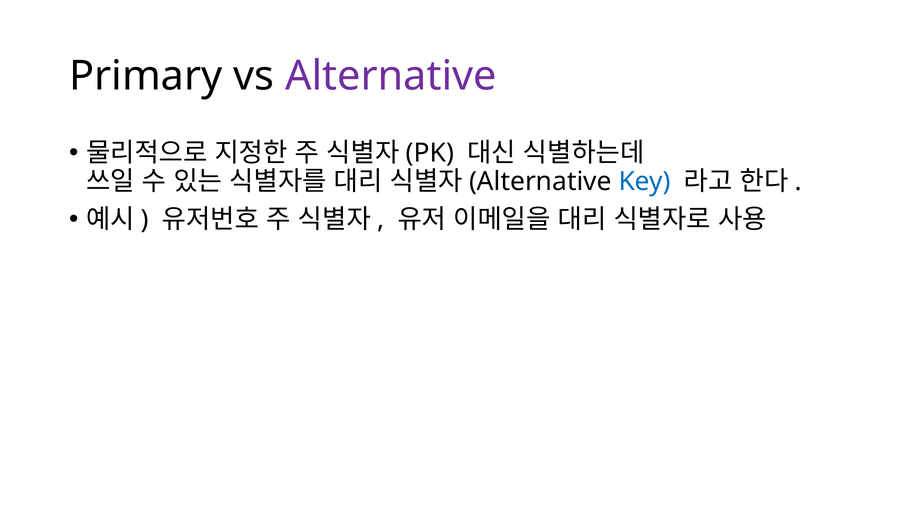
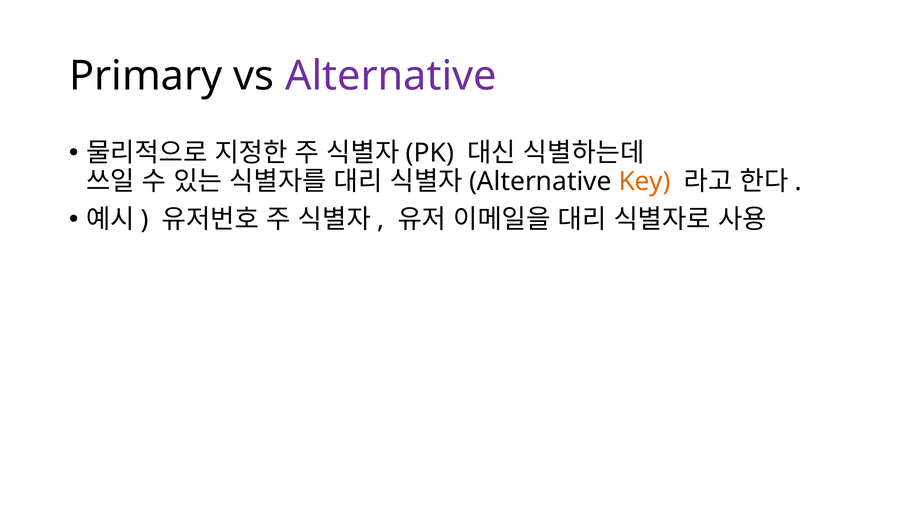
Key colour: blue -> orange
